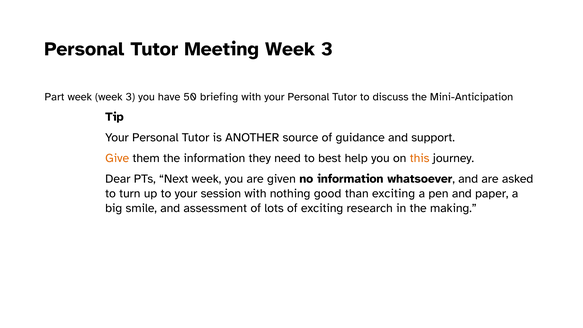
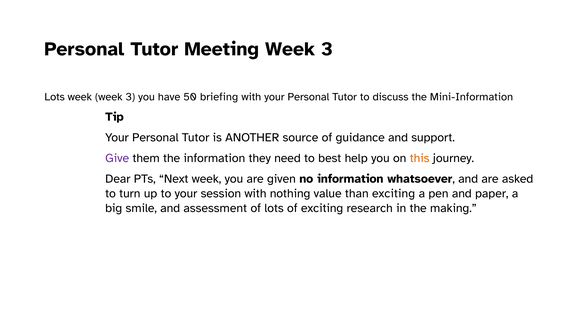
Part at (54, 97): Part -> Lots
Mini-Anticipation: Mini-Anticipation -> Mini-Information
Give colour: orange -> purple
good: good -> value
